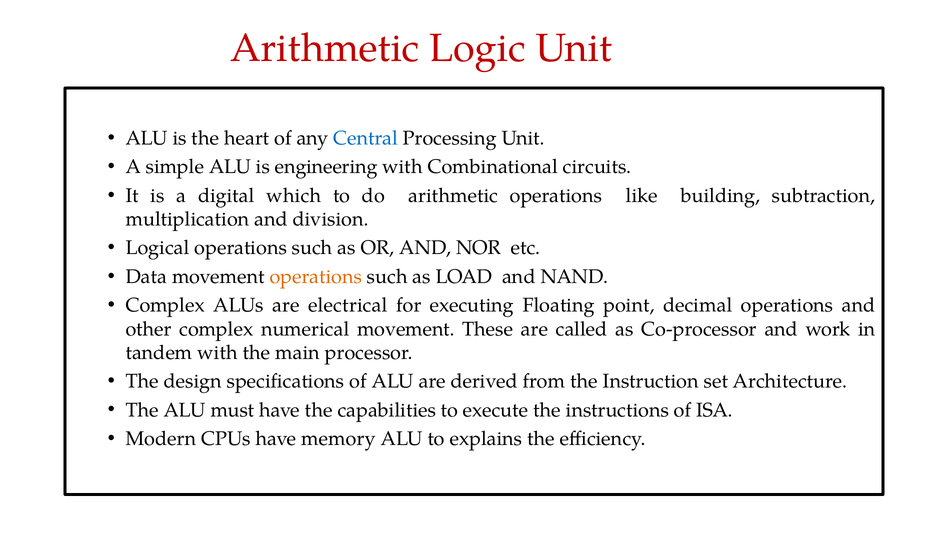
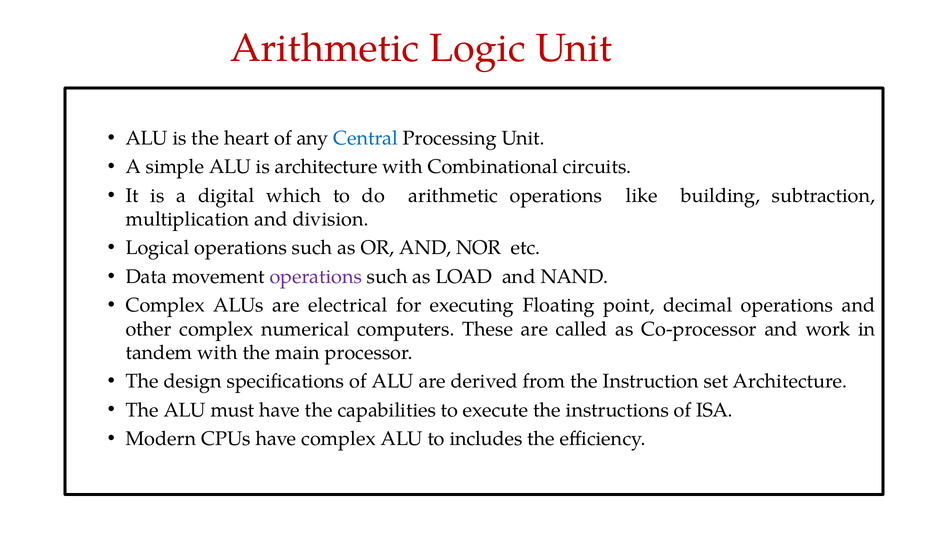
is engineering: engineering -> architecture
operations at (316, 277) colour: orange -> purple
numerical movement: movement -> computers
have memory: memory -> complex
explains: explains -> includes
